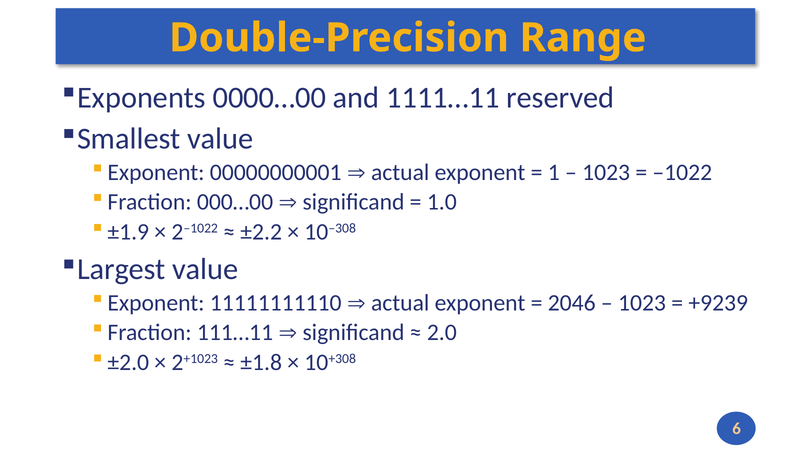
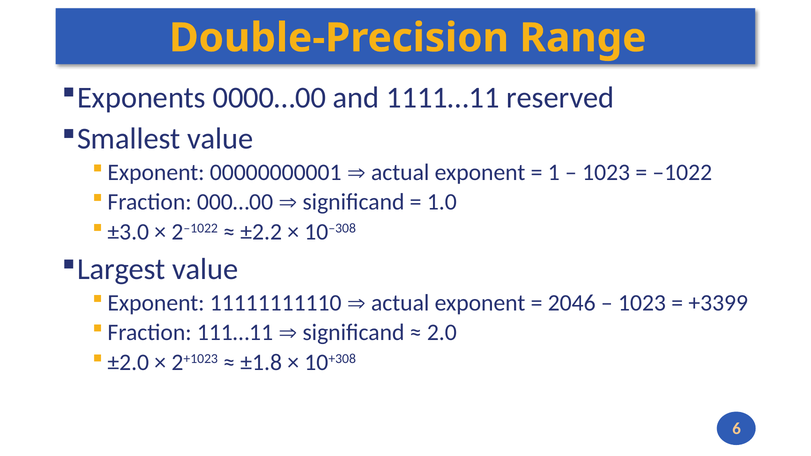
±1.9: ±1.9 -> ±3.0
+9239: +9239 -> +3399
